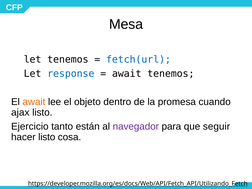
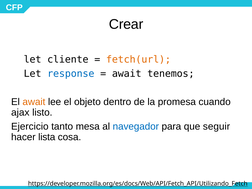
Mesa: Mesa -> Crear
let tenemos: tenemos -> cliente
fetch(url colour: blue -> orange
están: están -> mesa
navegador colour: purple -> blue
hacer listo: listo -> lista
